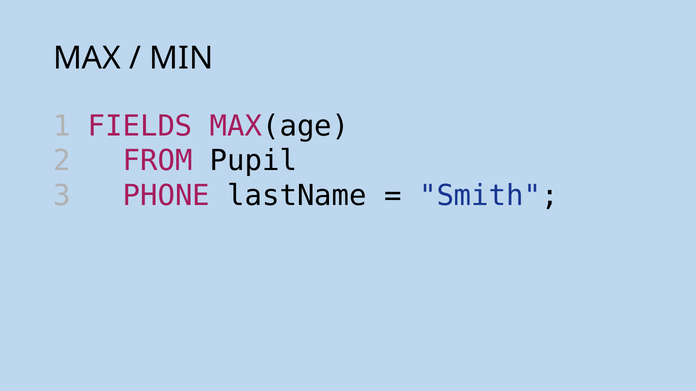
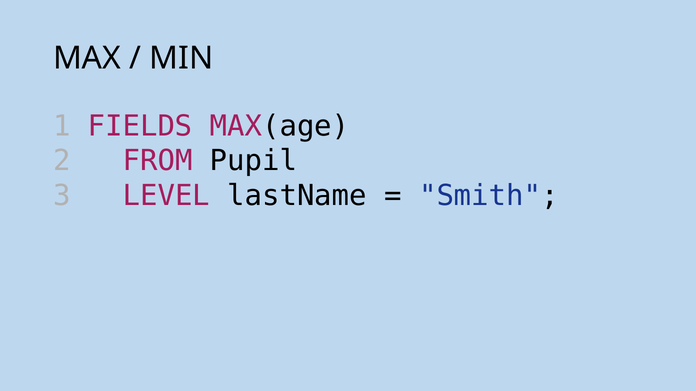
PHONE: PHONE -> LEVEL
